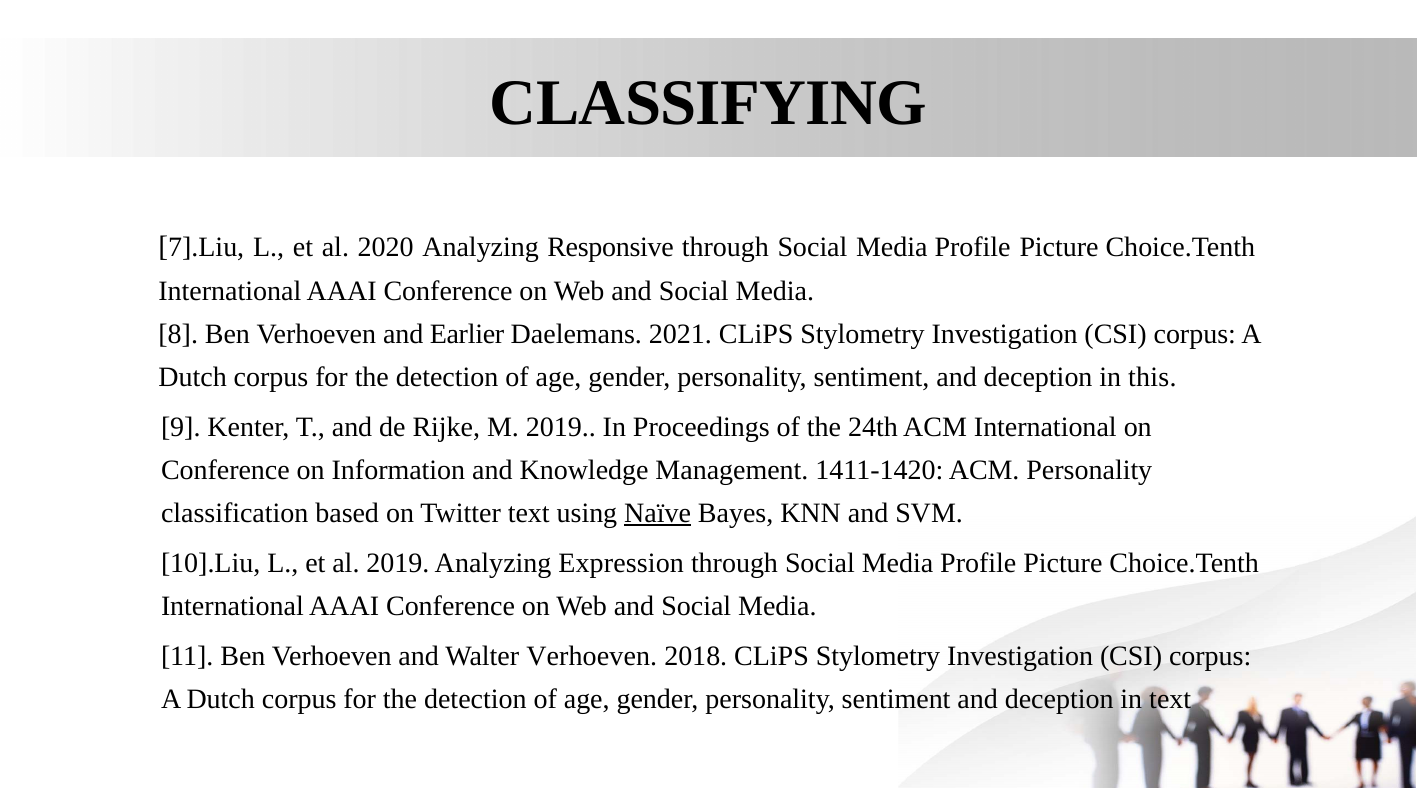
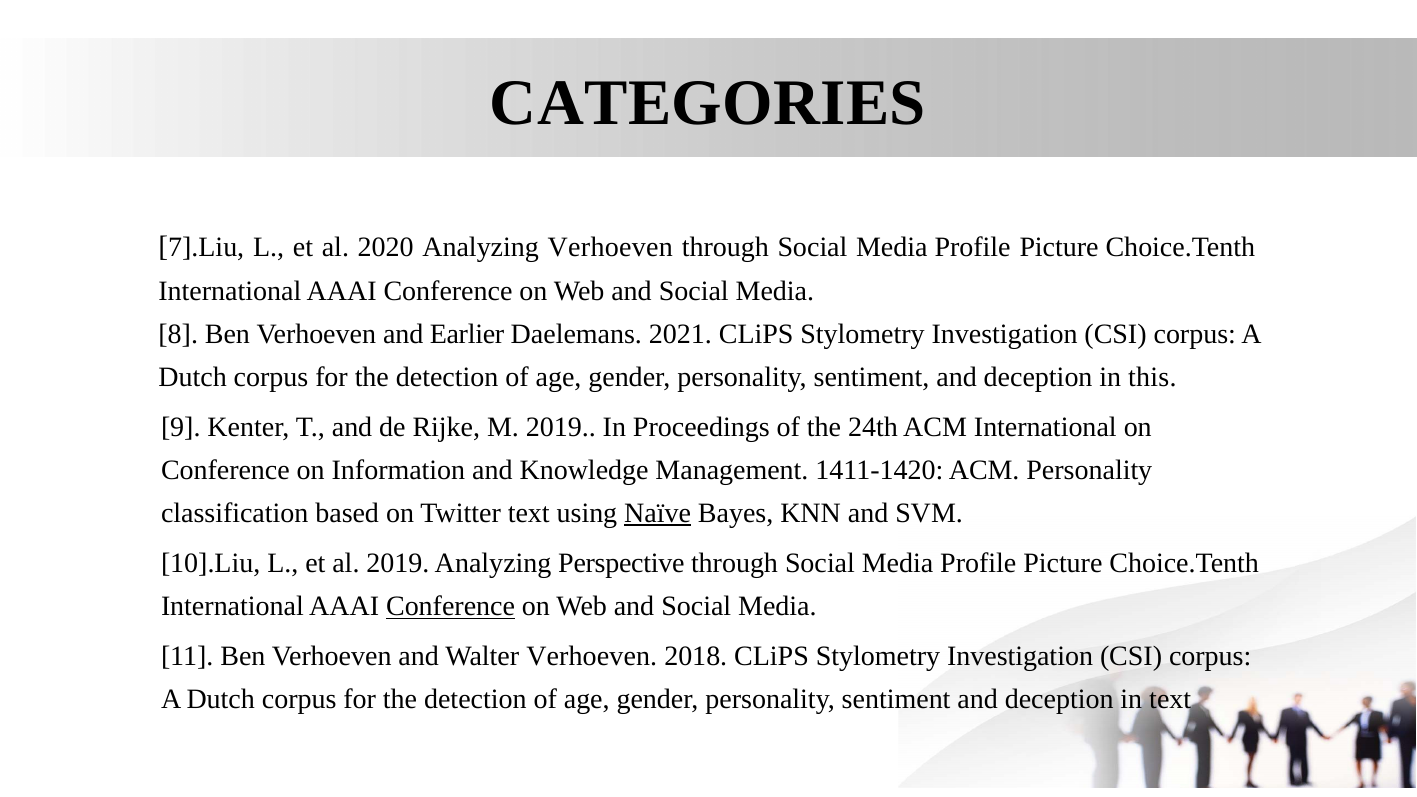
CLASSIFYING: CLASSIFYING -> CATEGORIES
Analyzing Responsive: Responsive -> Verhoeven
Expression: Expression -> Perspective
Conference at (451, 606) underline: none -> present
